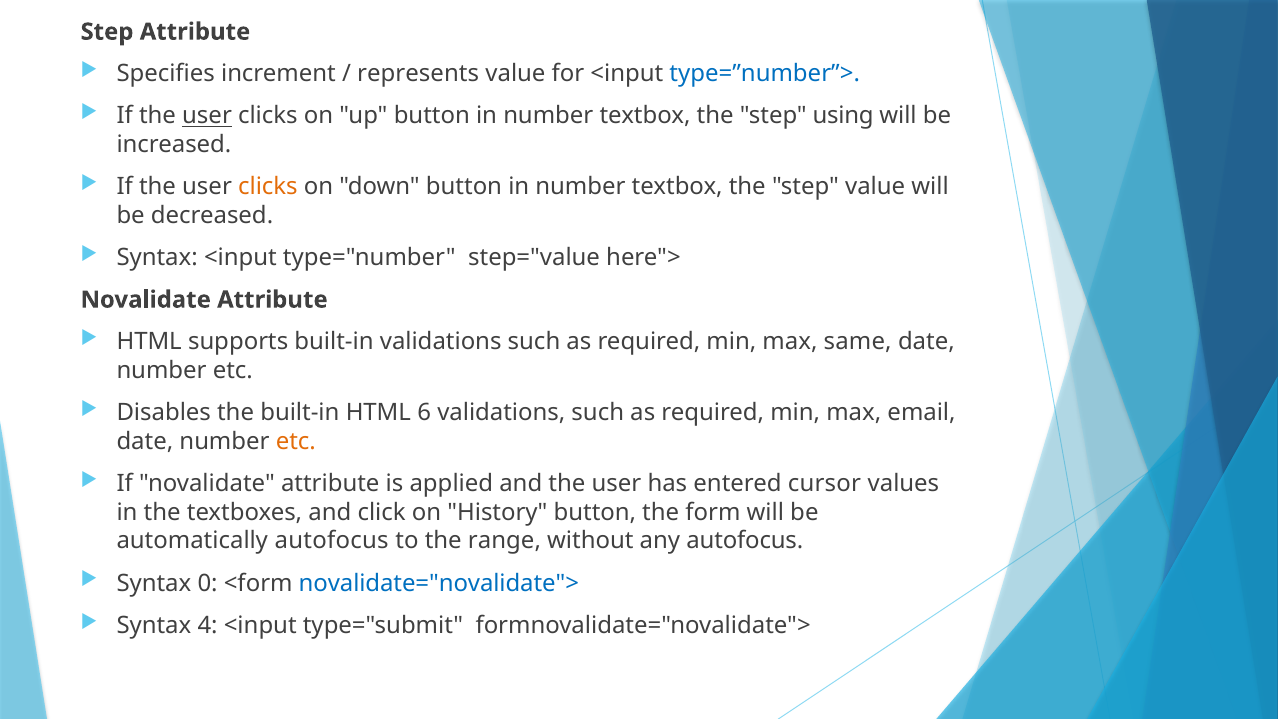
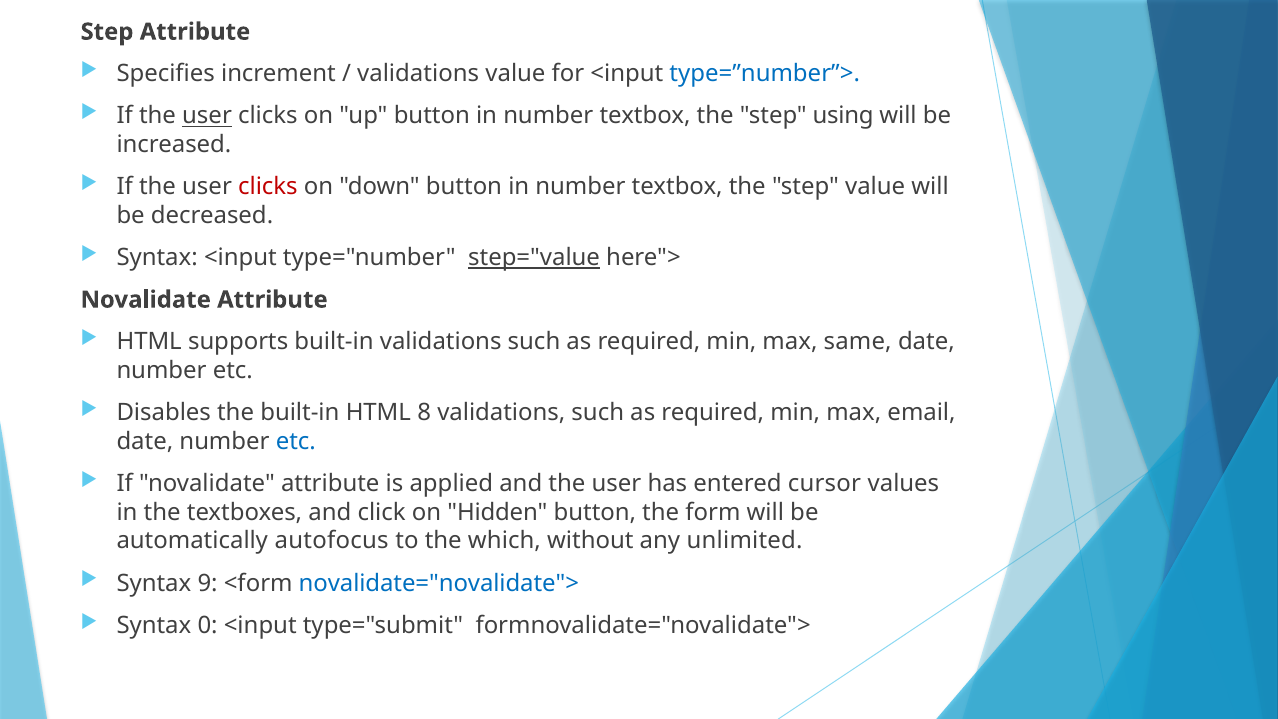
represents at (418, 74): represents -> validations
clicks at (268, 187) colour: orange -> red
step="value underline: none -> present
6: 6 -> 8
etc at (296, 441) colour: orange -> blue
History: History -> Hidden
range: range -> which
any autofocus: autofocus -> unlimited
0: 0 -> 9
4: 4 -> 0
